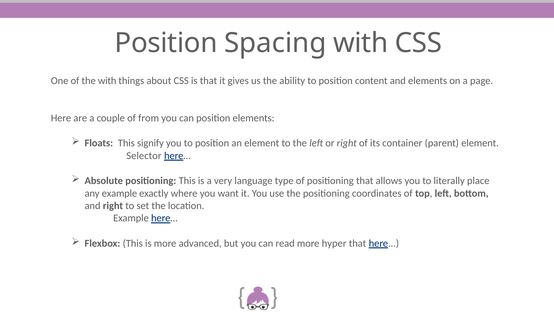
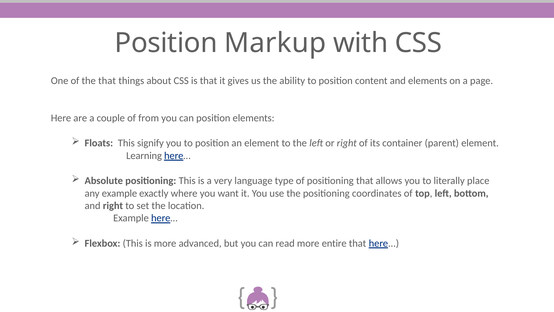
Spacing: Spacing -> Markup
the with: with -> that
Selector: Selector -> Learning
hyper: hyper -> entire
